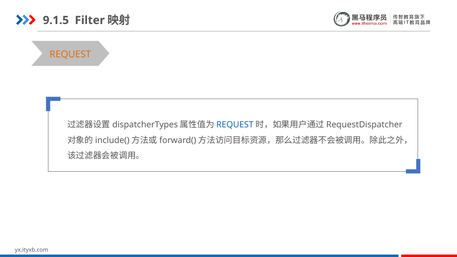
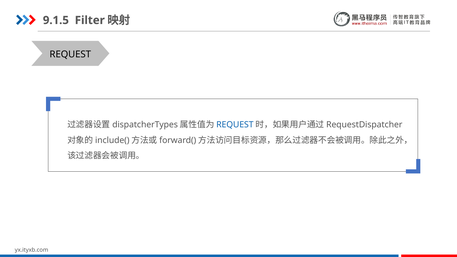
REQUEST colour: orange -> black
